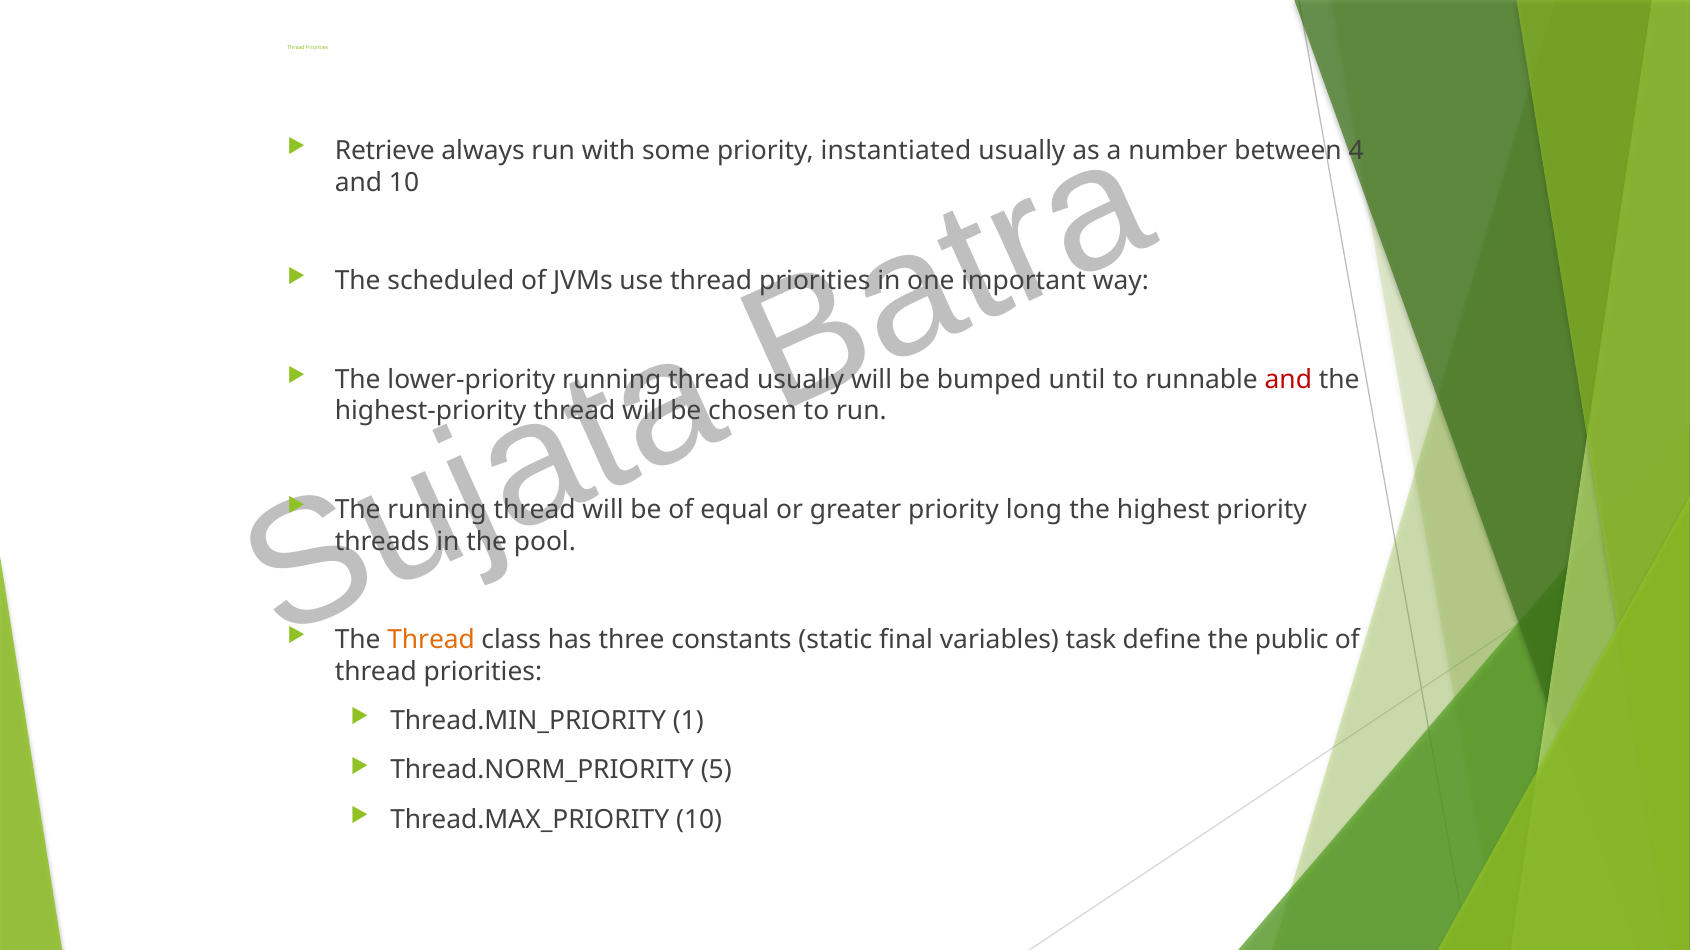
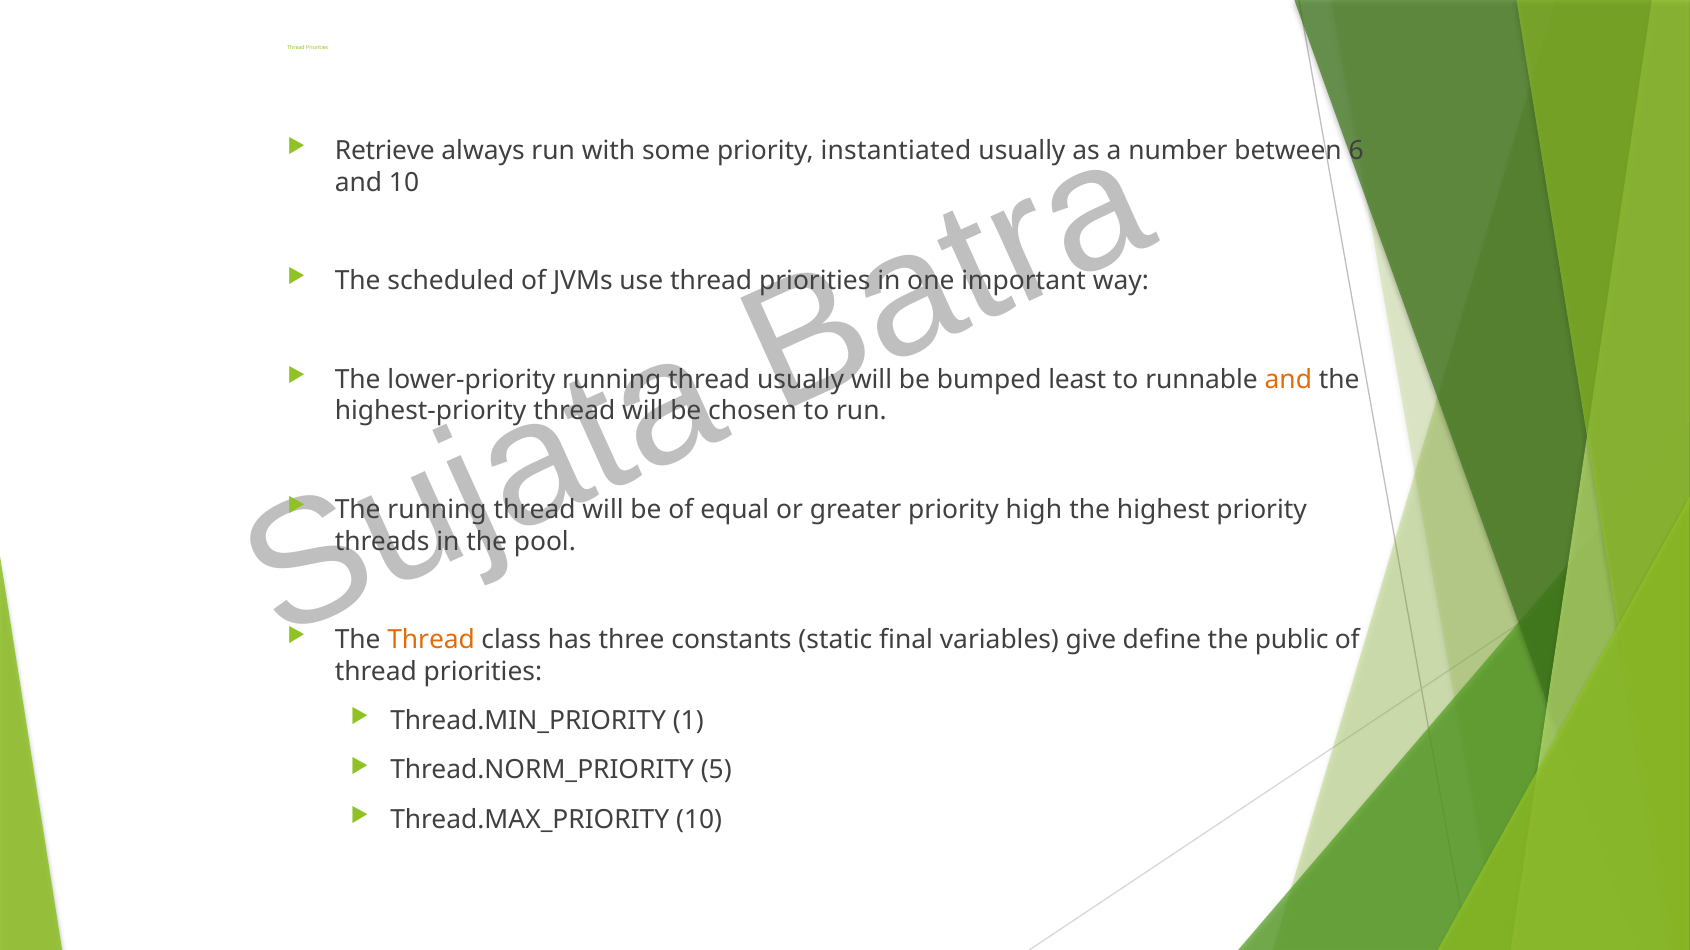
4: 4 -> 6
until: until -> least
and at (1288, 380) colour: red -> orange
long: long -> high
task: task -> give
